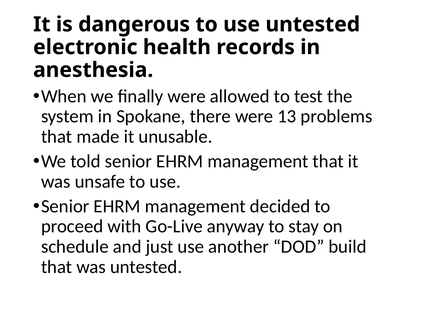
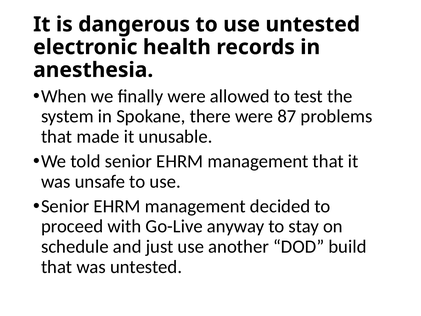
13: 13 -> 87
